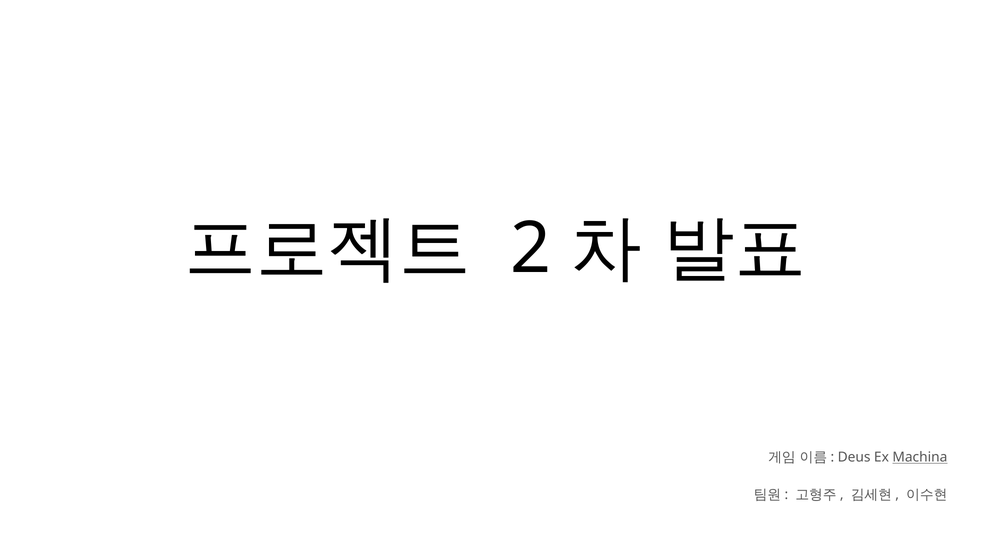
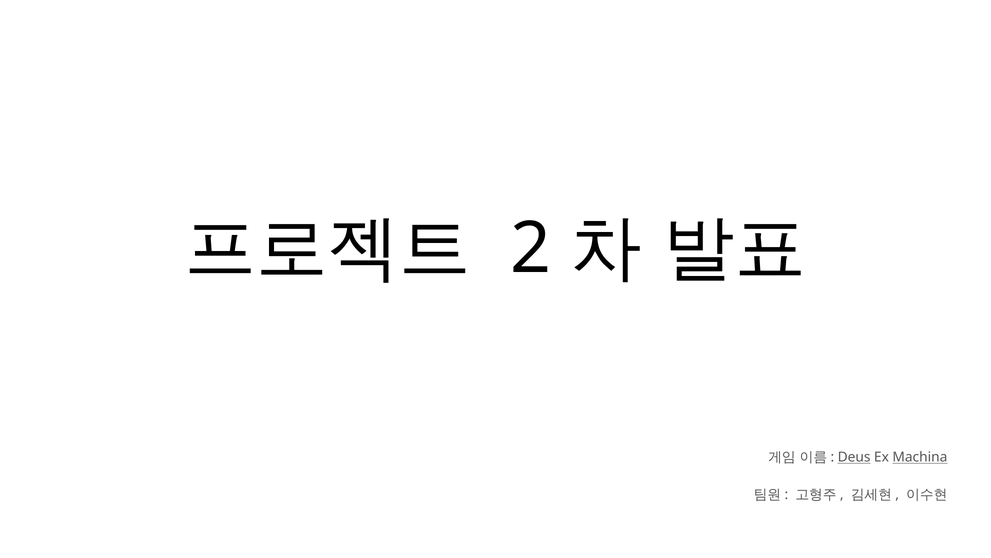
Deus underline: none -> present
